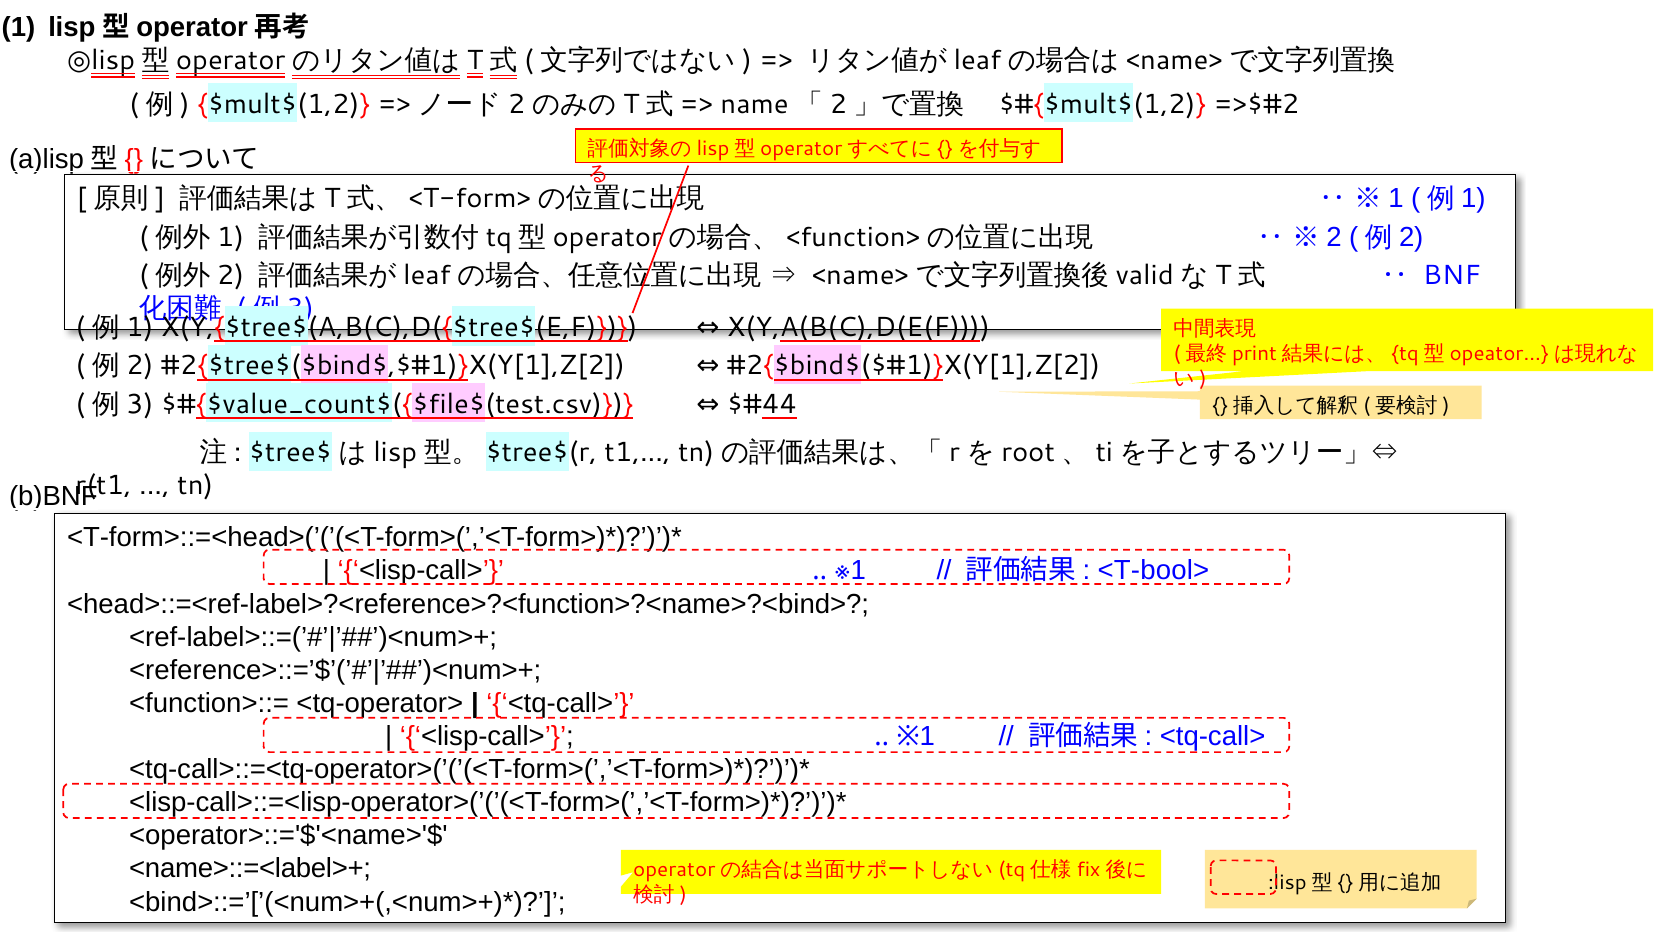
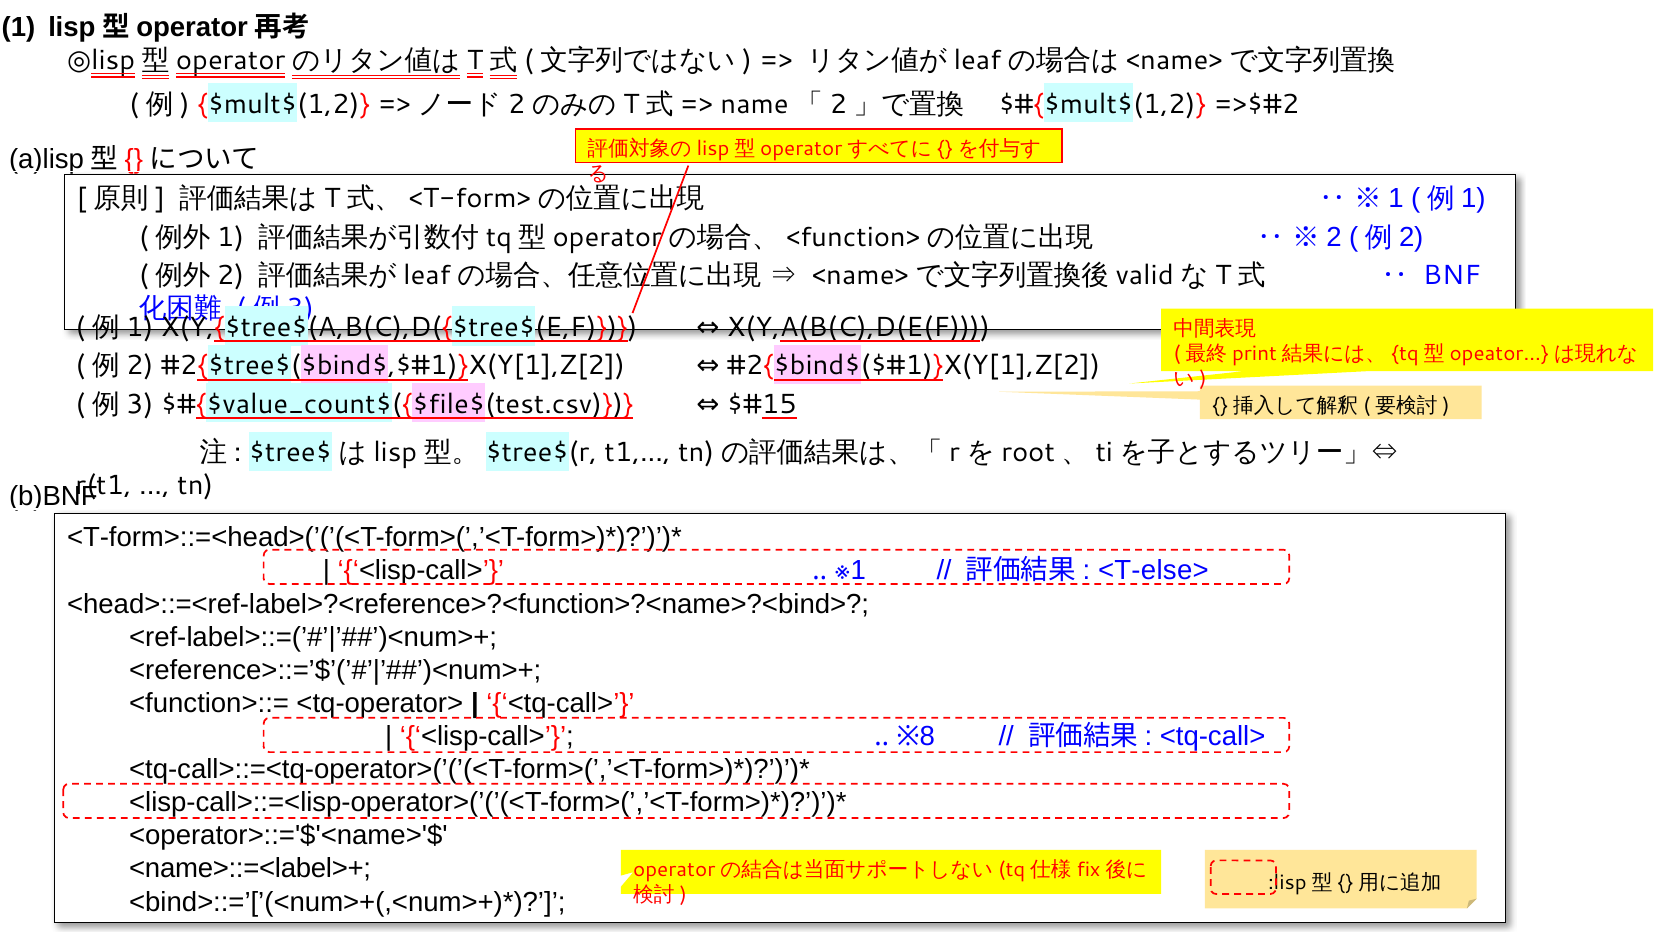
44: 44 -> 15
<T-bool>: <T-bool> -> <T-else>
<lisp-call> 1: 1 -> 8
